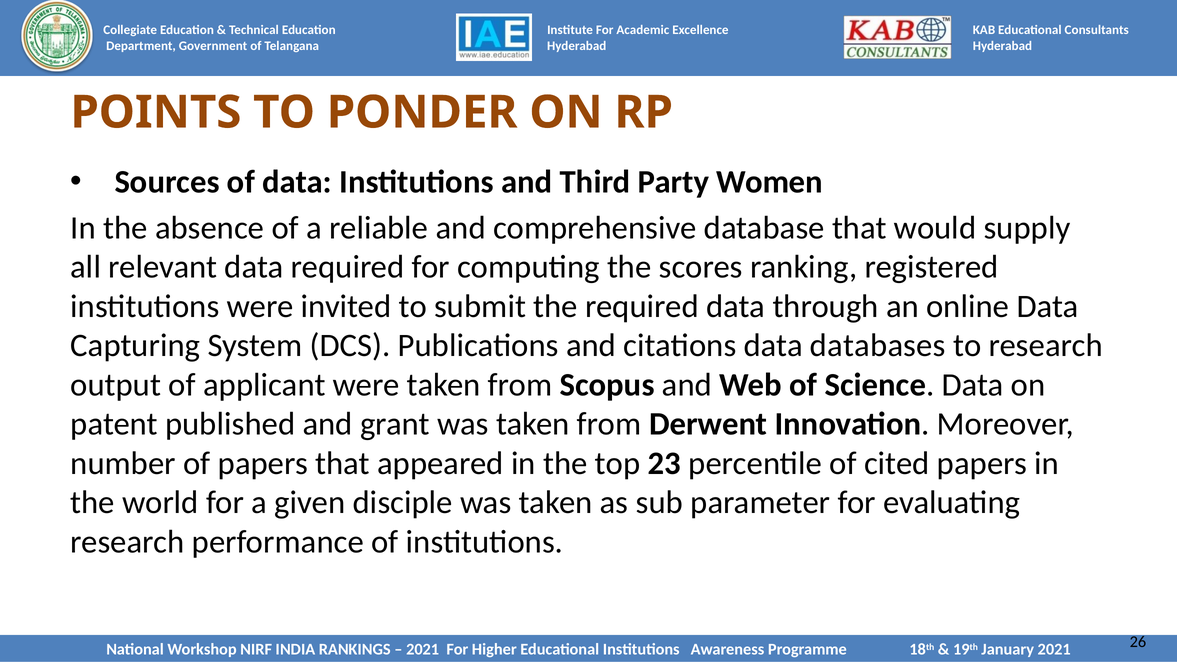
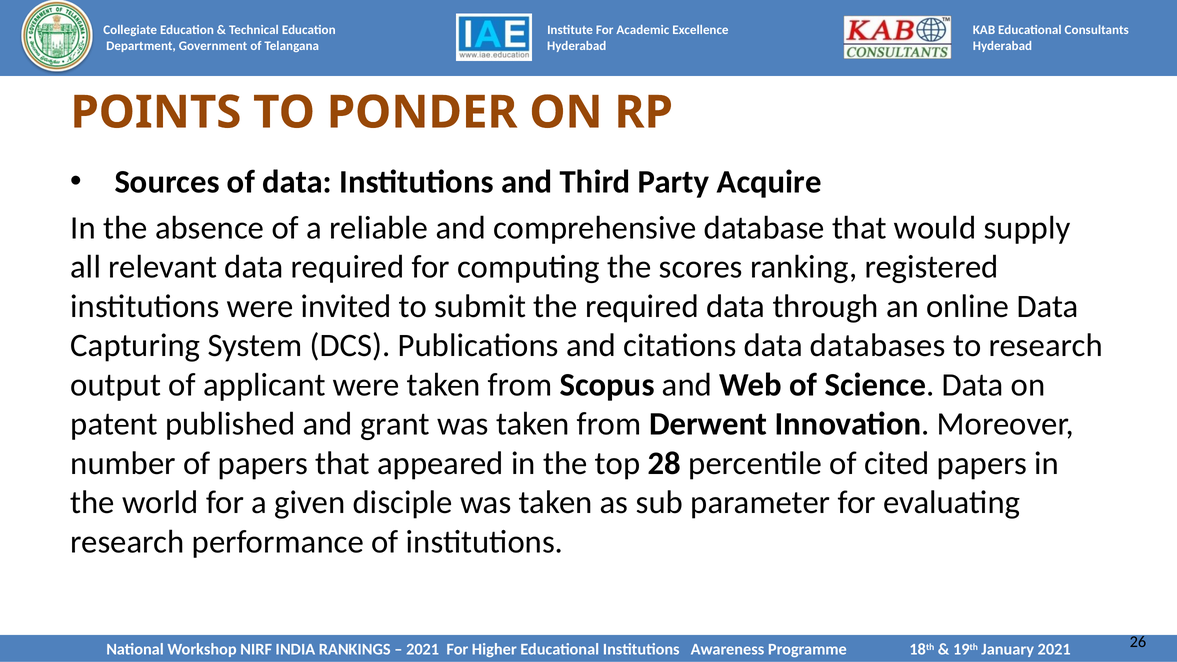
Women: Women -> Acquire
23: 23 -> 28
